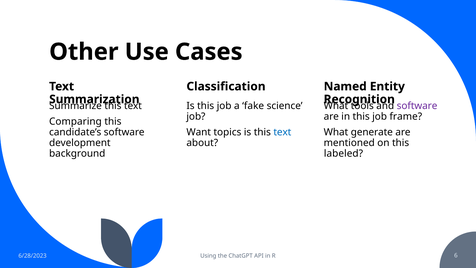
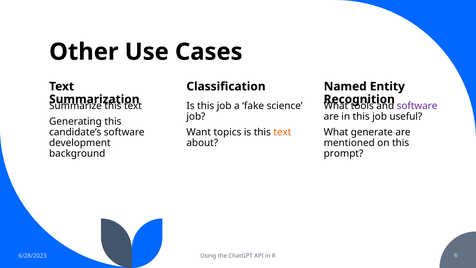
frame: frame -> useful
Comparing: Comparing -> Generating
text at (282, 132) colour: blue -> orange
labeled: labeled -> prompt
